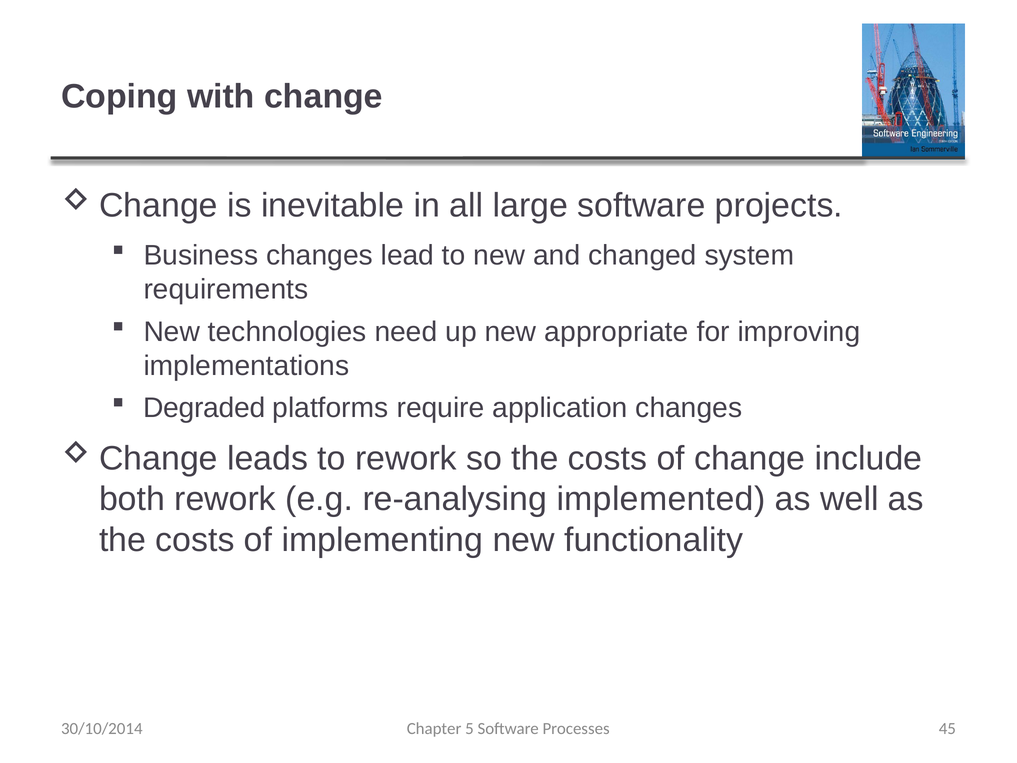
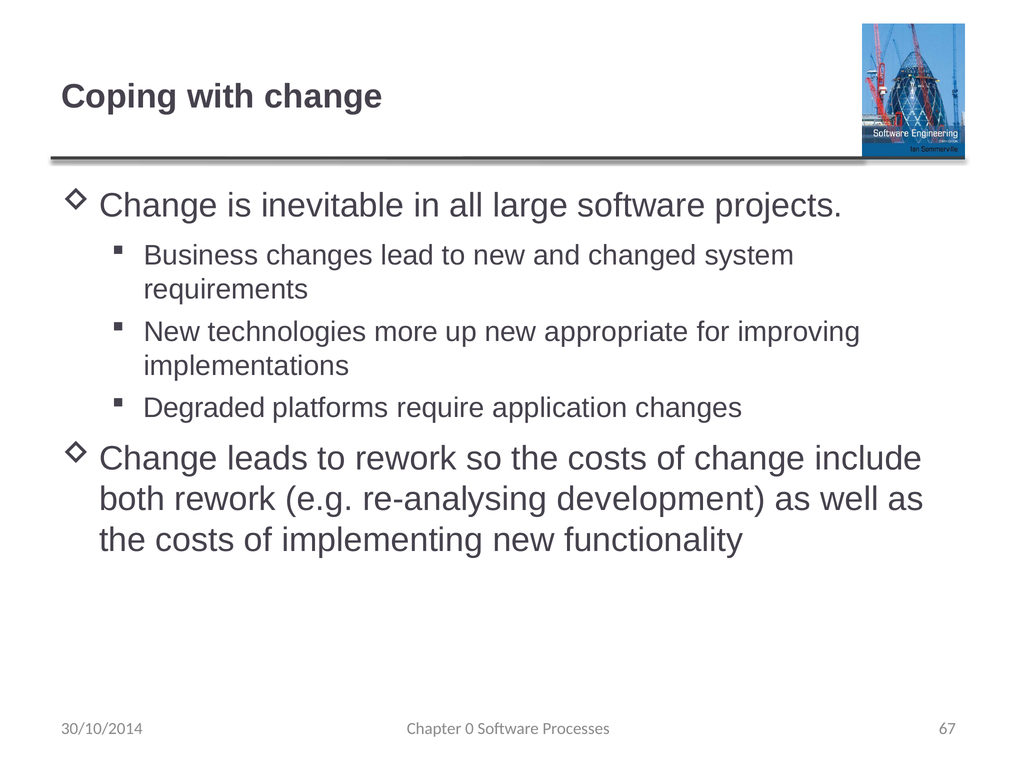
need: need -> more
implemented: implemented -> development
5: 5 -> 0
45: 45 -> 67
